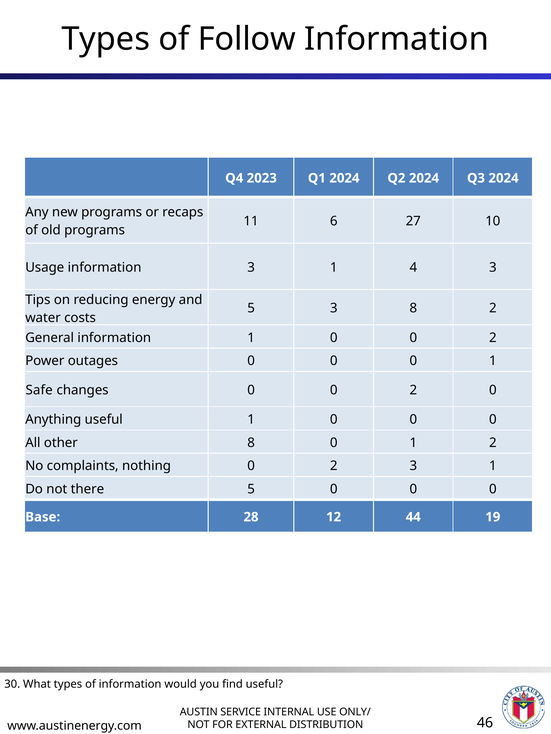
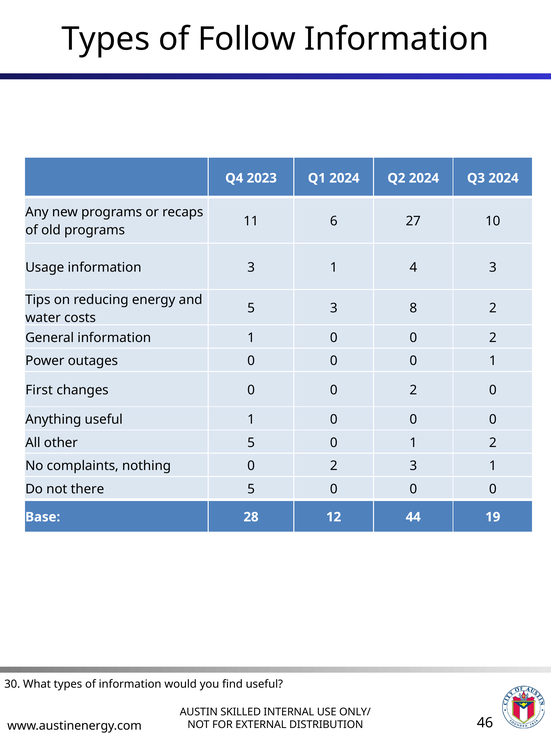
Safe: Safe -> First
other 8: 8 -> 5
SERVICE: SERVICE -> SKILLED
